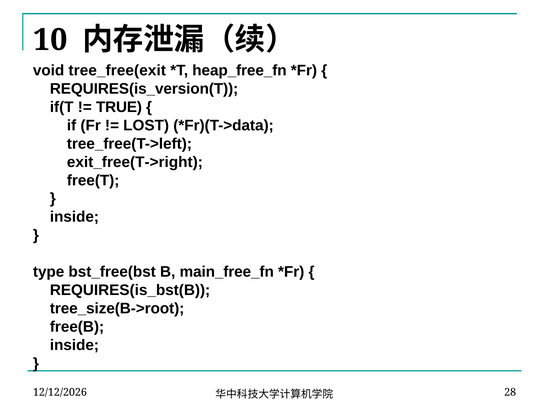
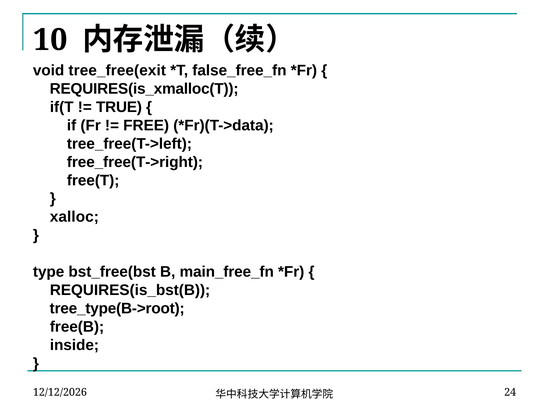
heap_free_fn: heap_free_fn -> false_free_fn
REQUIRES(is_version(T: REQUIRES(is_version(T -> REQUIRES(is_xmalloc(T
LOST: LOST -> FREE
exit_free(T->right: exit_free(T->right -> free_free(T->right
inside at (74, 217): inside -> xalloc
tree_size(B->root: tree_size(B->root -> tree_type(B->root
28: 28 -> 24
